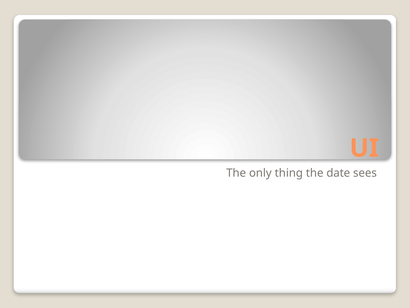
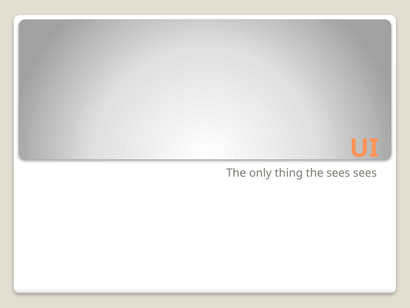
the date: date -> sees
